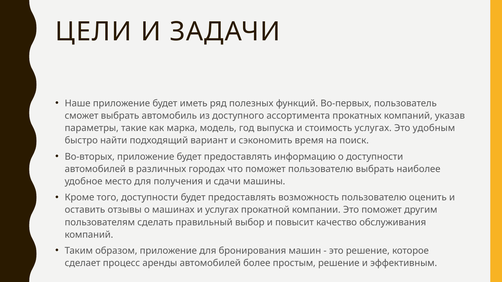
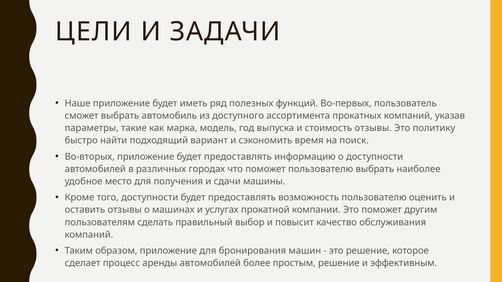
стоимость услугах: услугах -> отзывы
удобным: удобным -> политику
